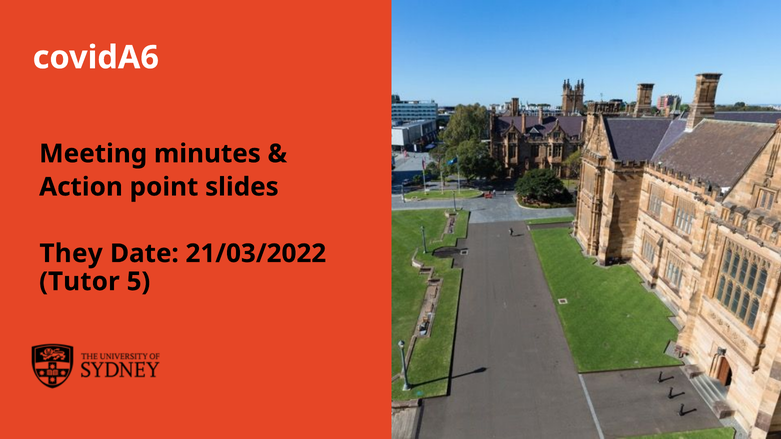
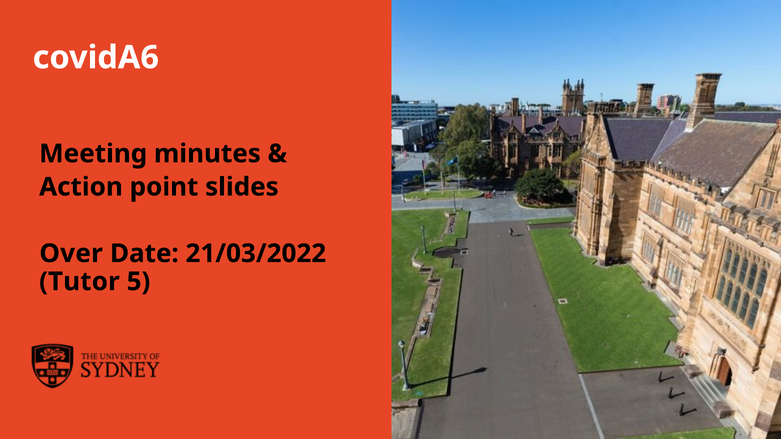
They: They -> Over
